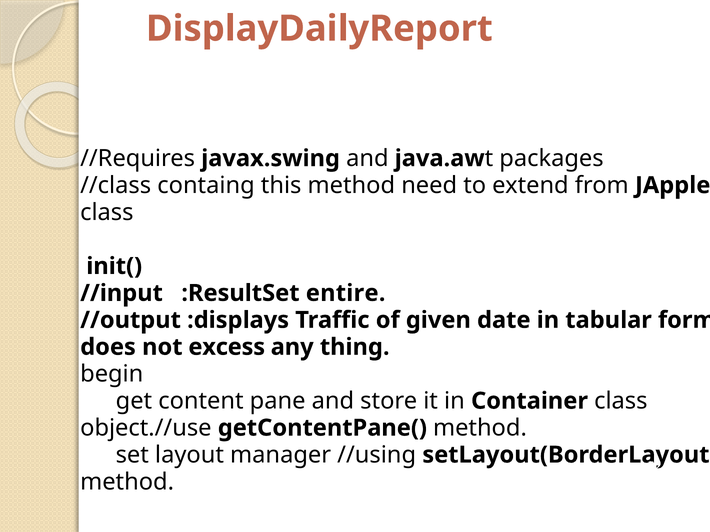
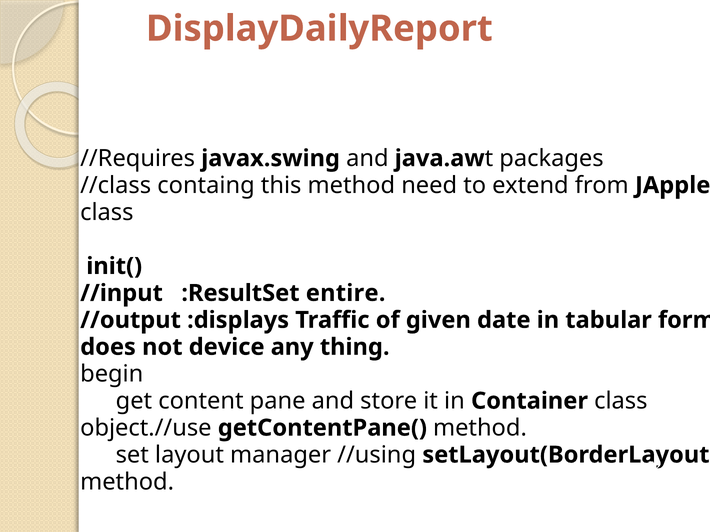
excess: excess -> device
